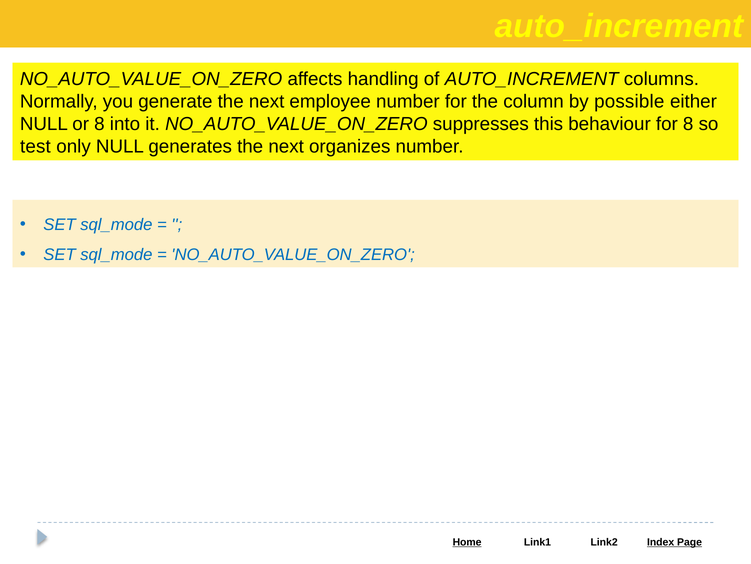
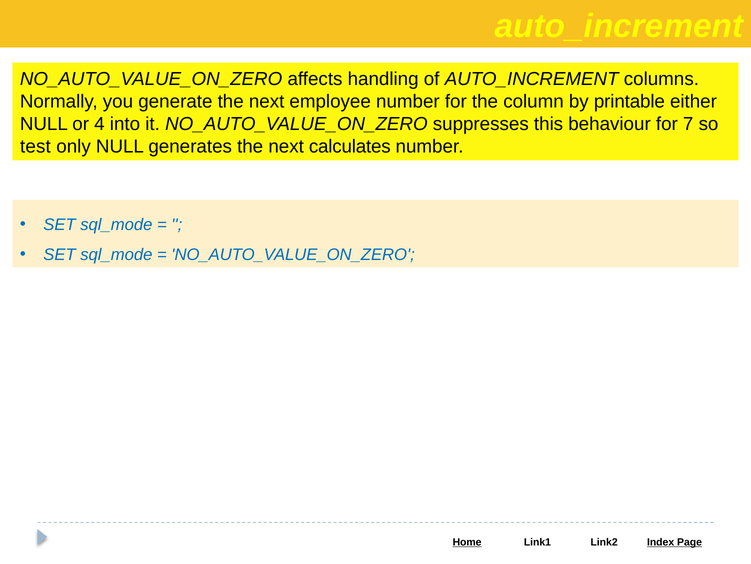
possible: possible -> printable
or 8: 8 -> 4
for 8: 8 -> 7
organizes: organizes -> calculates
